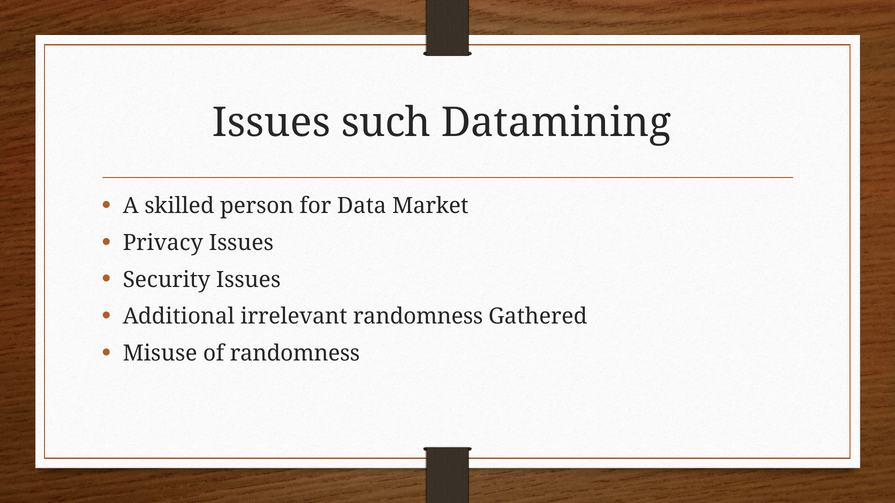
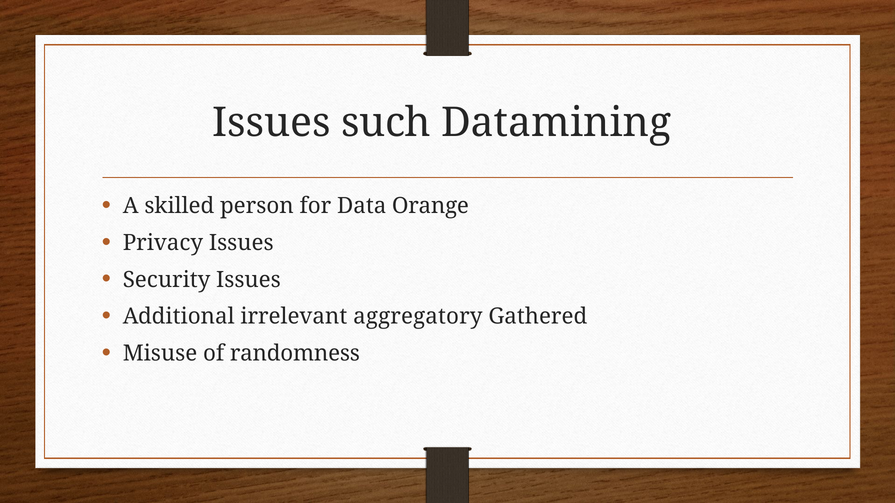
Market: Market -> Orange
irrelevant randomness: randomness -> aggregatory
